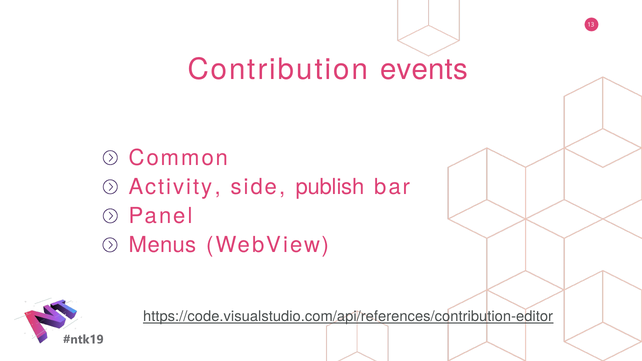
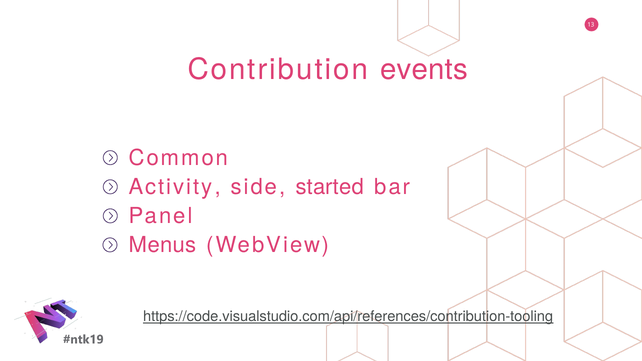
publish: publish -> started
https://code.visualstudio.com/api/references/contribution-editor: https://code.visualstudio.com/api/references/contribution-editor -> https://code.visualstudio.com/api/references/contribution-tooling
